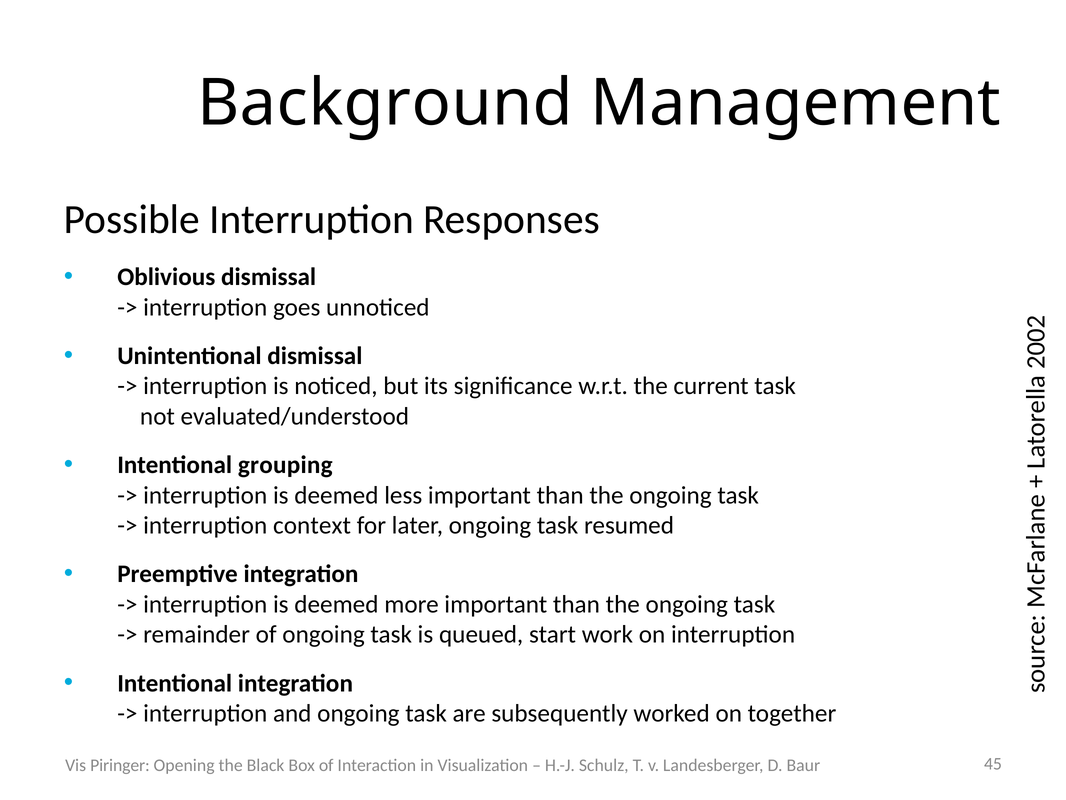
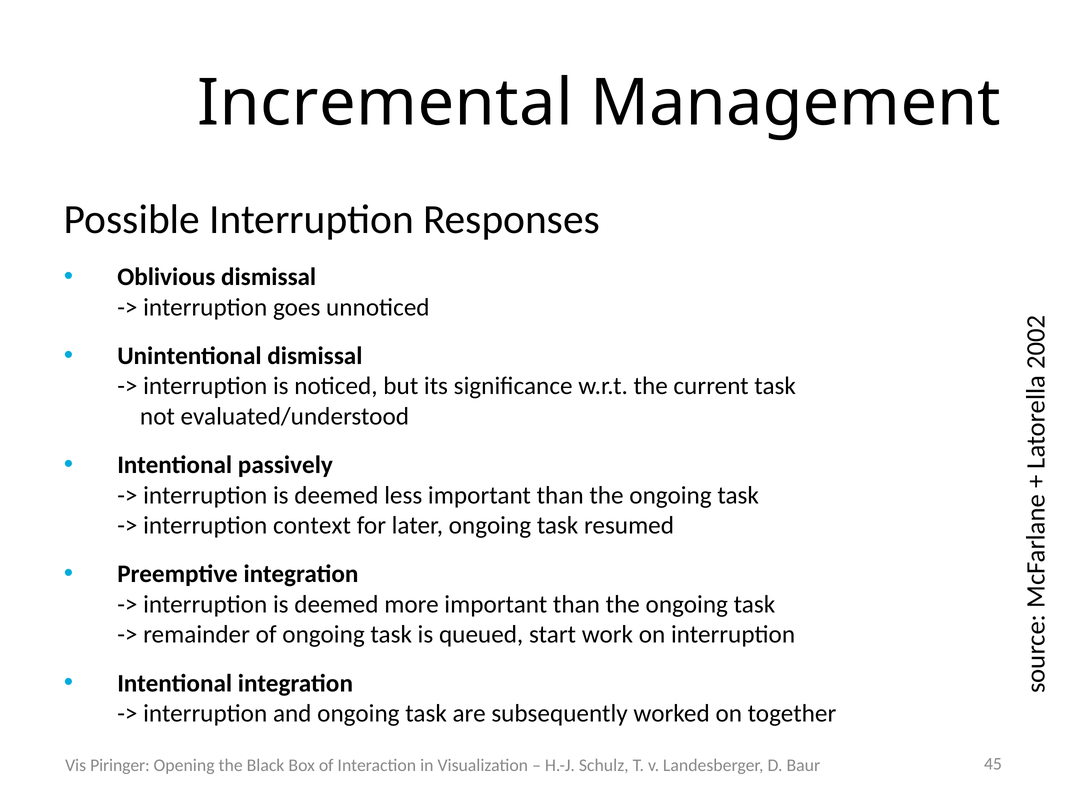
Background: Background -> Incremental
grouping: grouping -> passively
